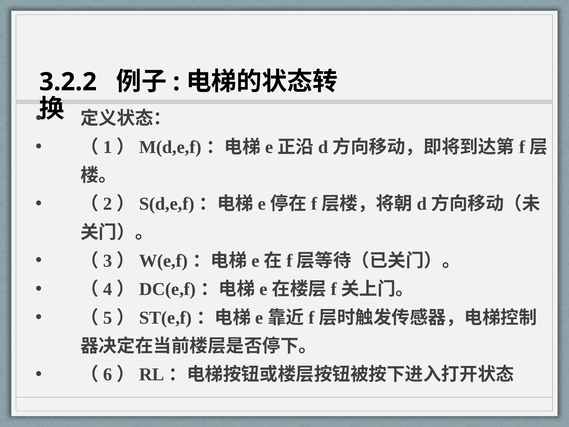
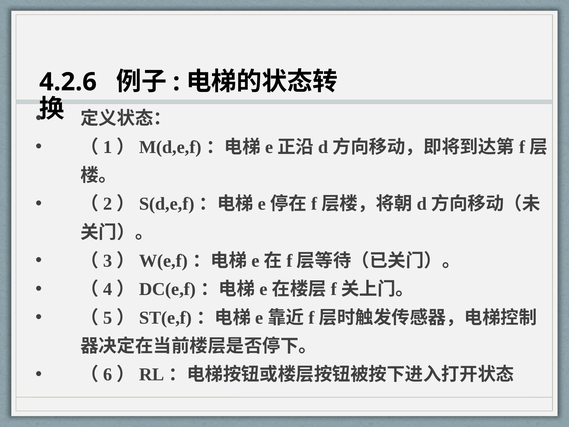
3.2.2: 3.2.2 -> 4.2.6
